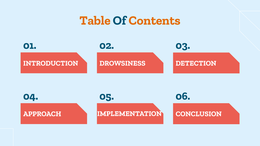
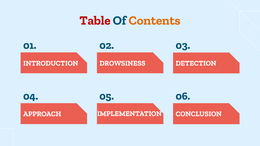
Table colour: orange -> red
